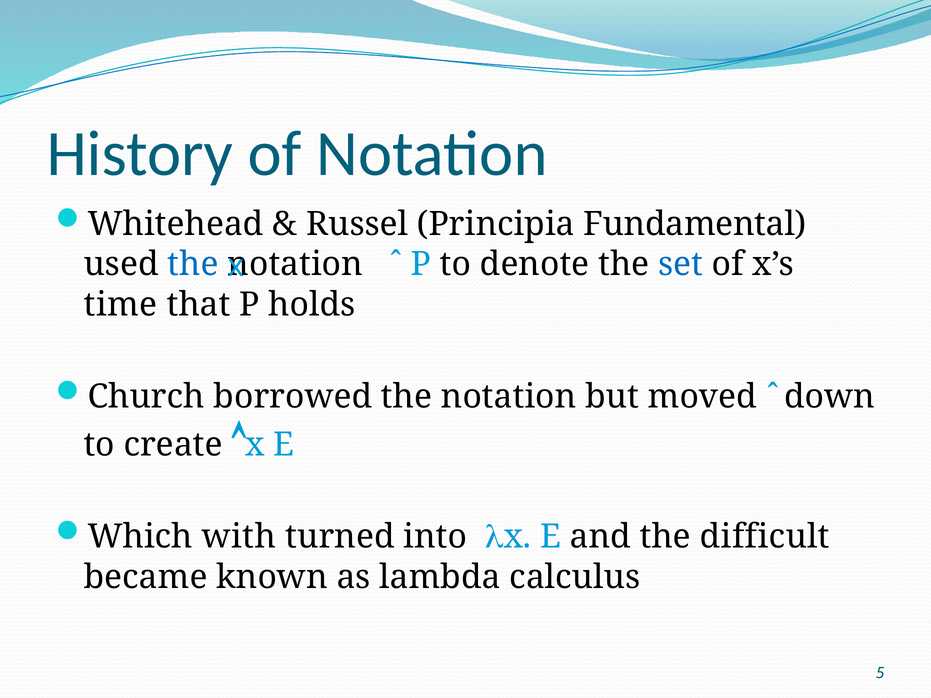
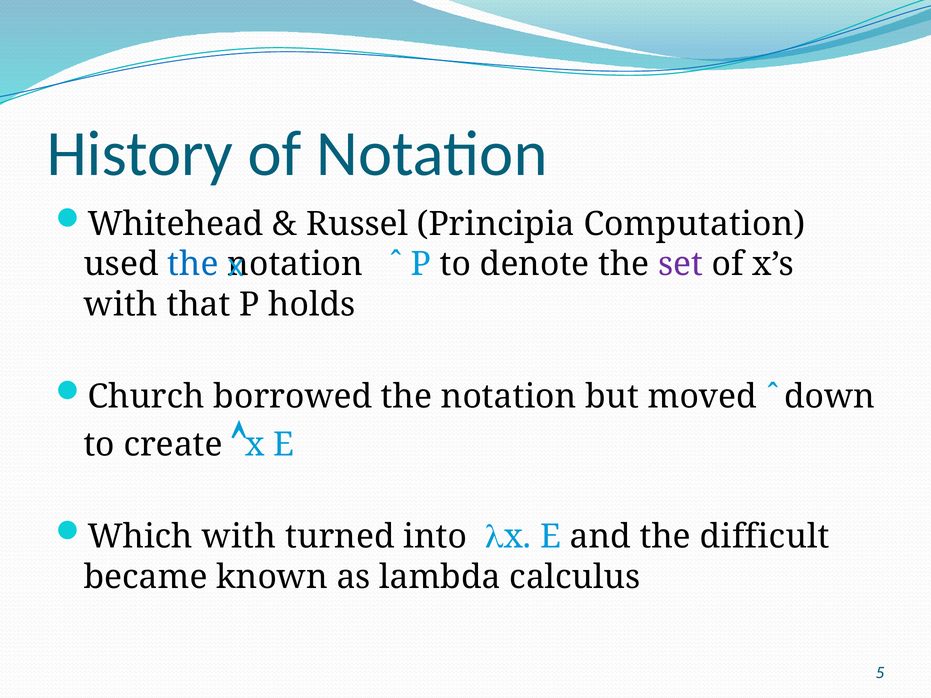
Fundamental: Fundamental -> Computation
set colour: blue -> purple
time at (121, 305): time -> with
